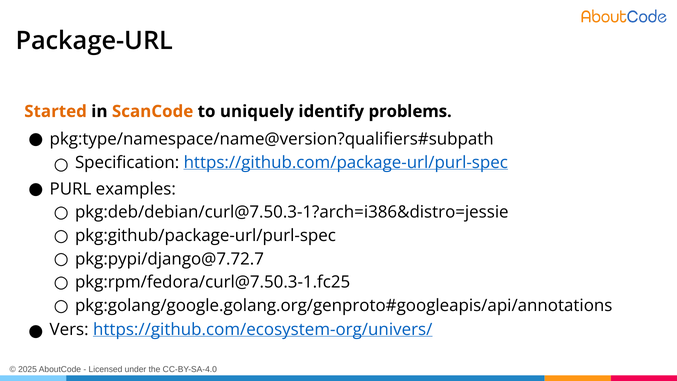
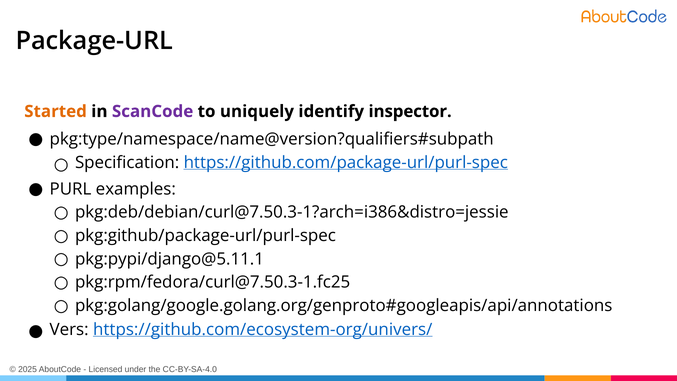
ScanCode colour: orange -> purple
problems: problems -> inspector
pkg:pypi/django@7.72.7: pkg:pypi/django@7.72.7 -> pkg:pypi/django@5.11.1
